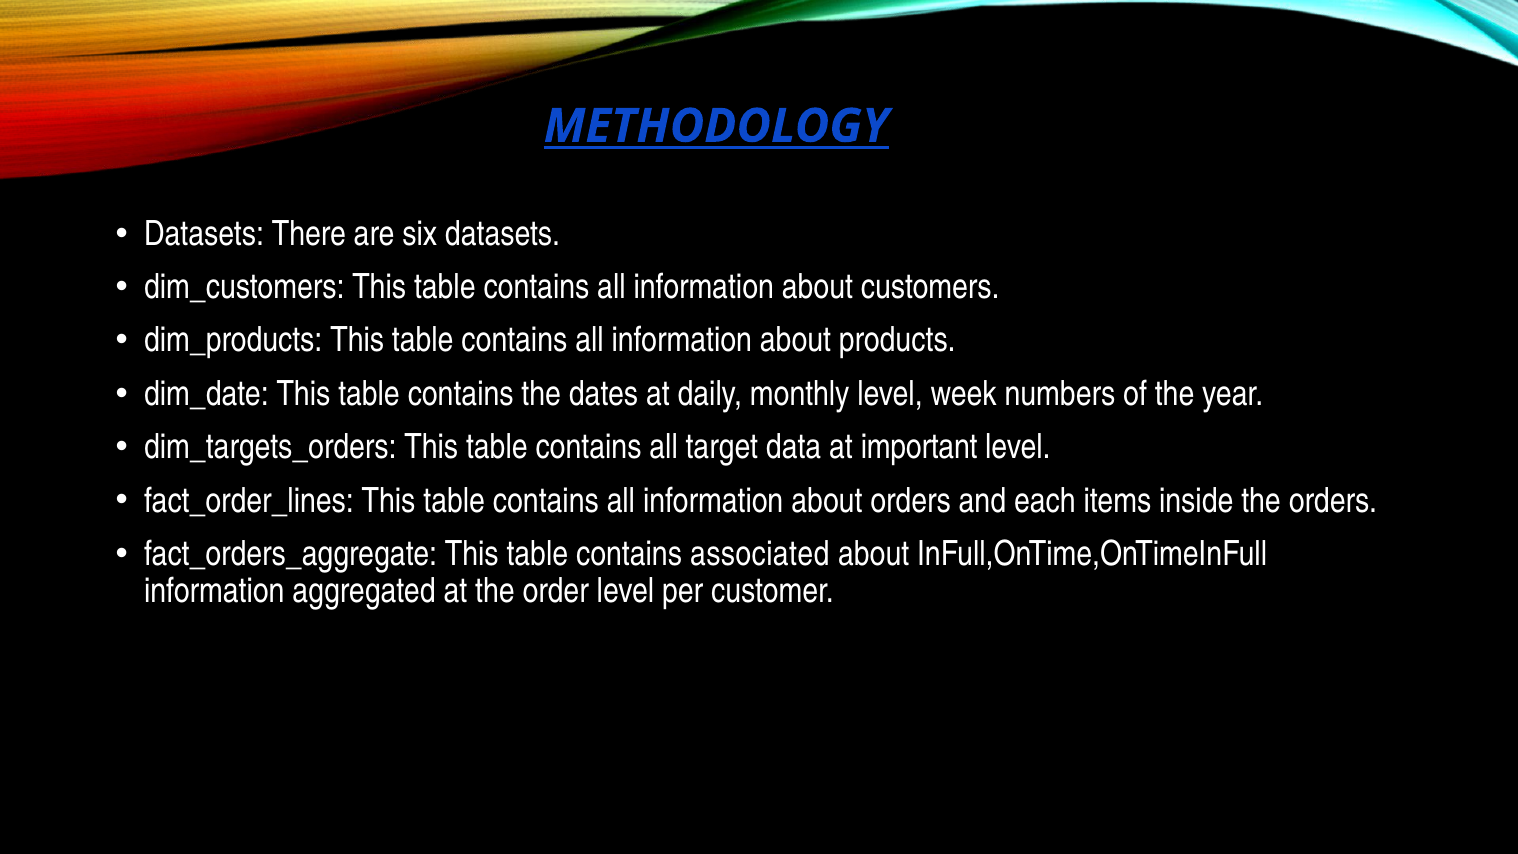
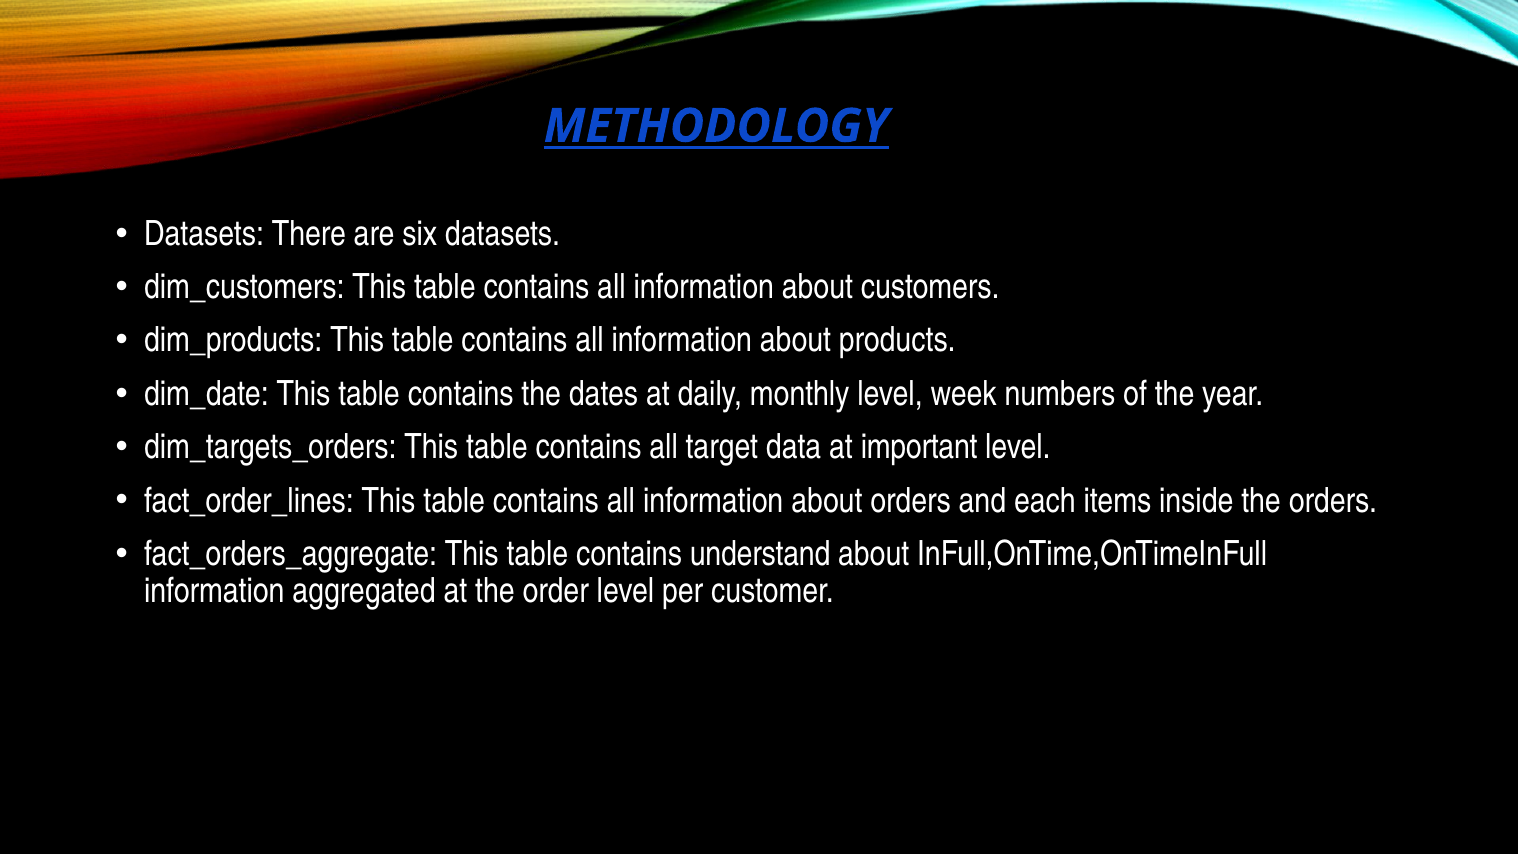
associated: associated -> understand
